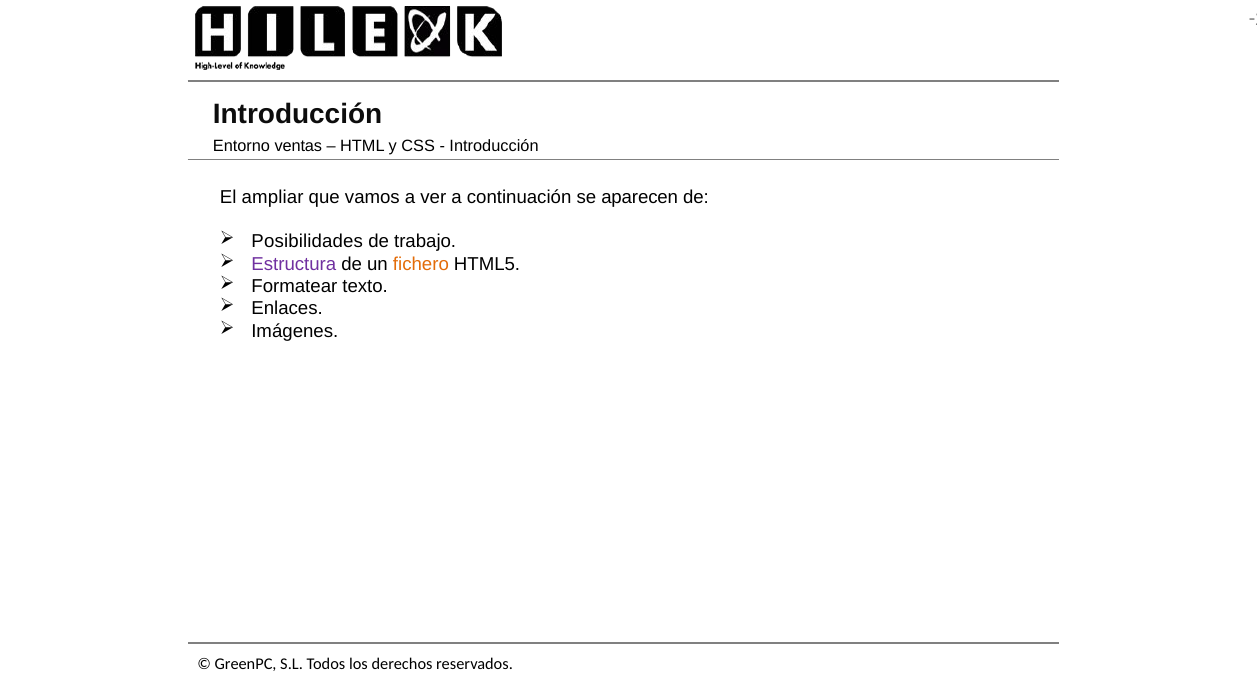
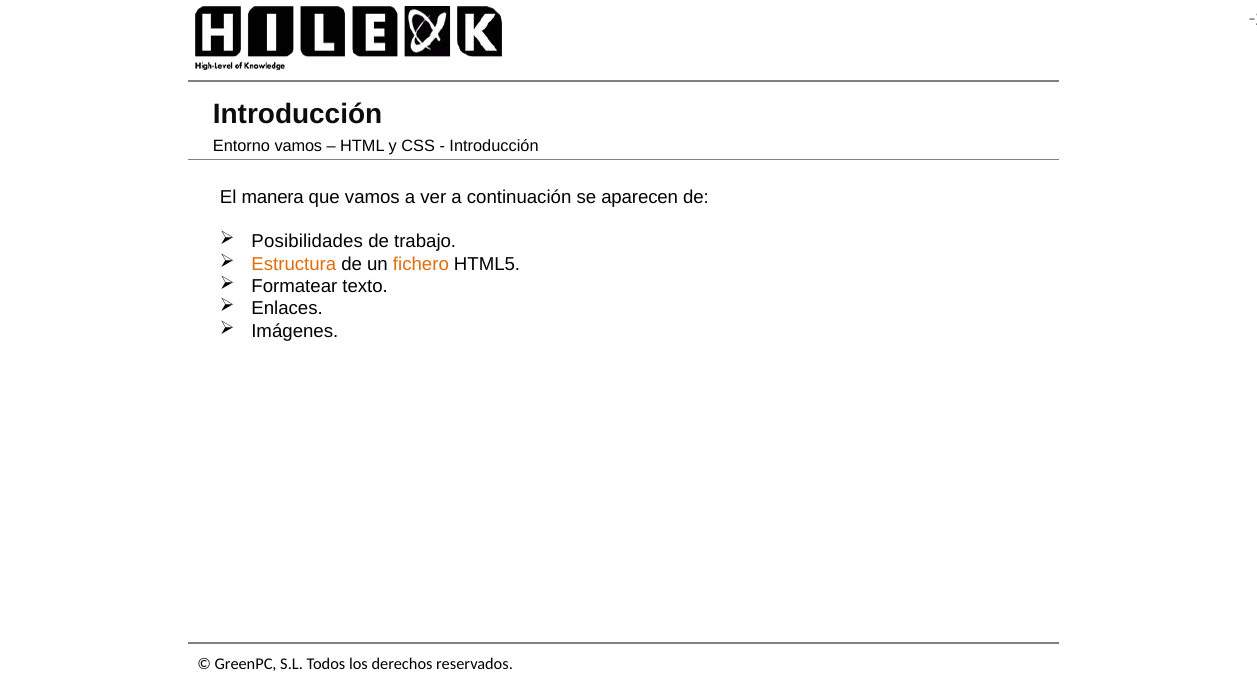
Entorno ventas: ventas -> vamos
ampliar: ampliar -> manera
Estructura colour: purple -> orange
